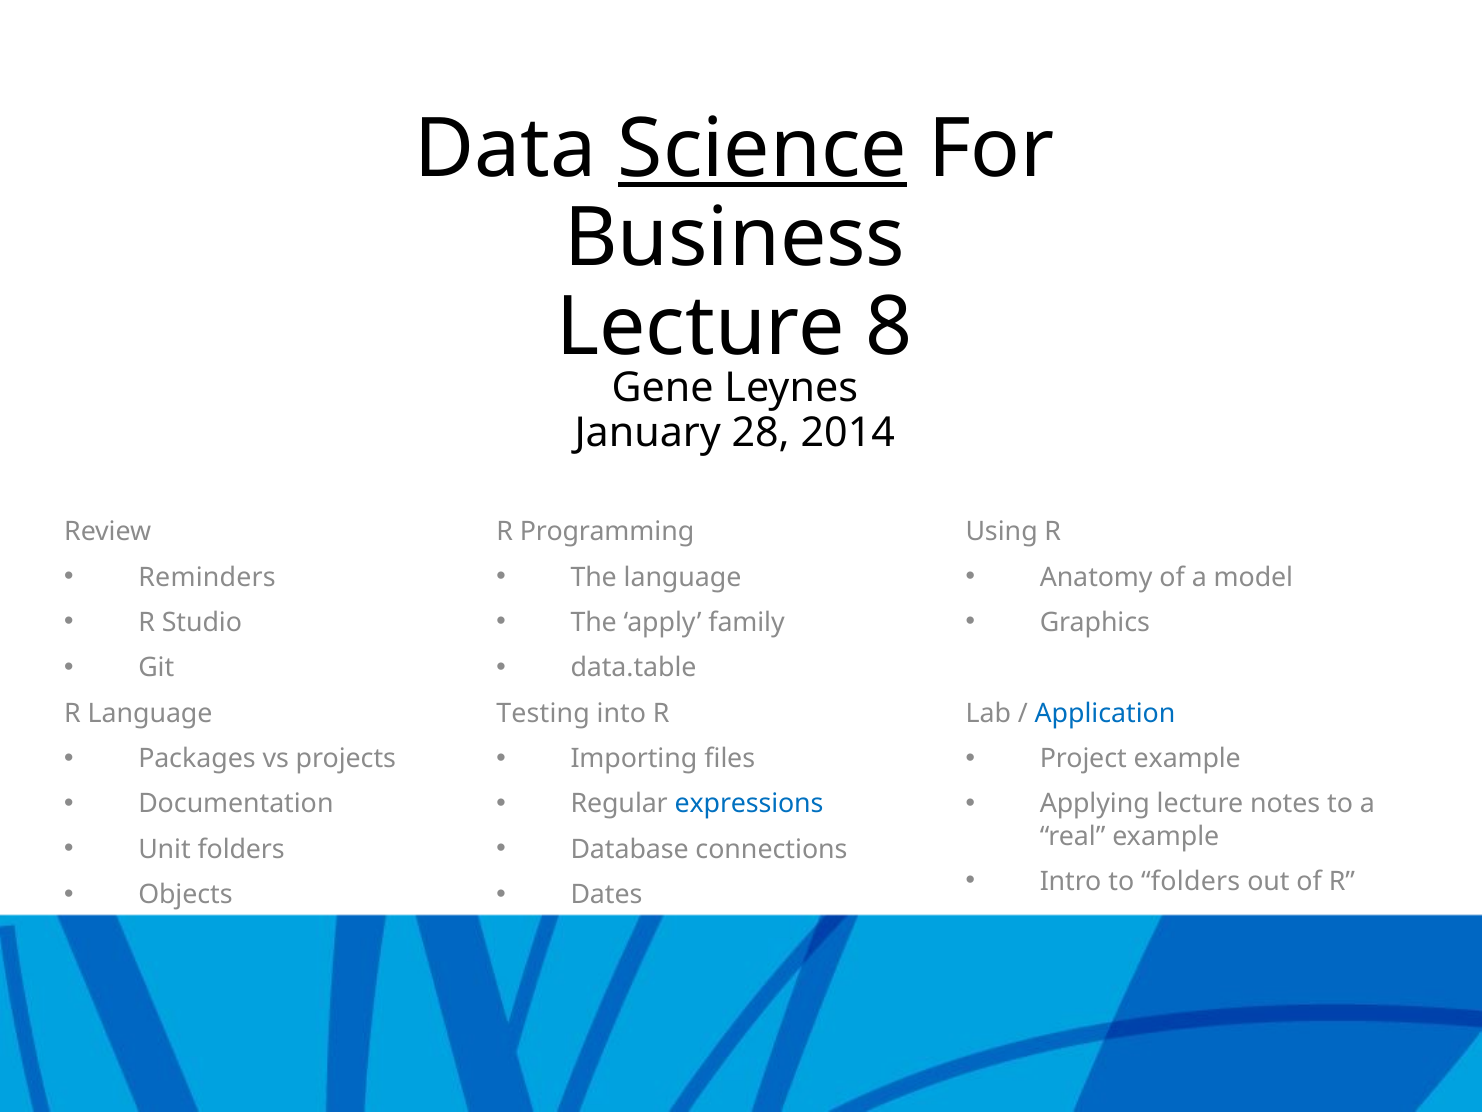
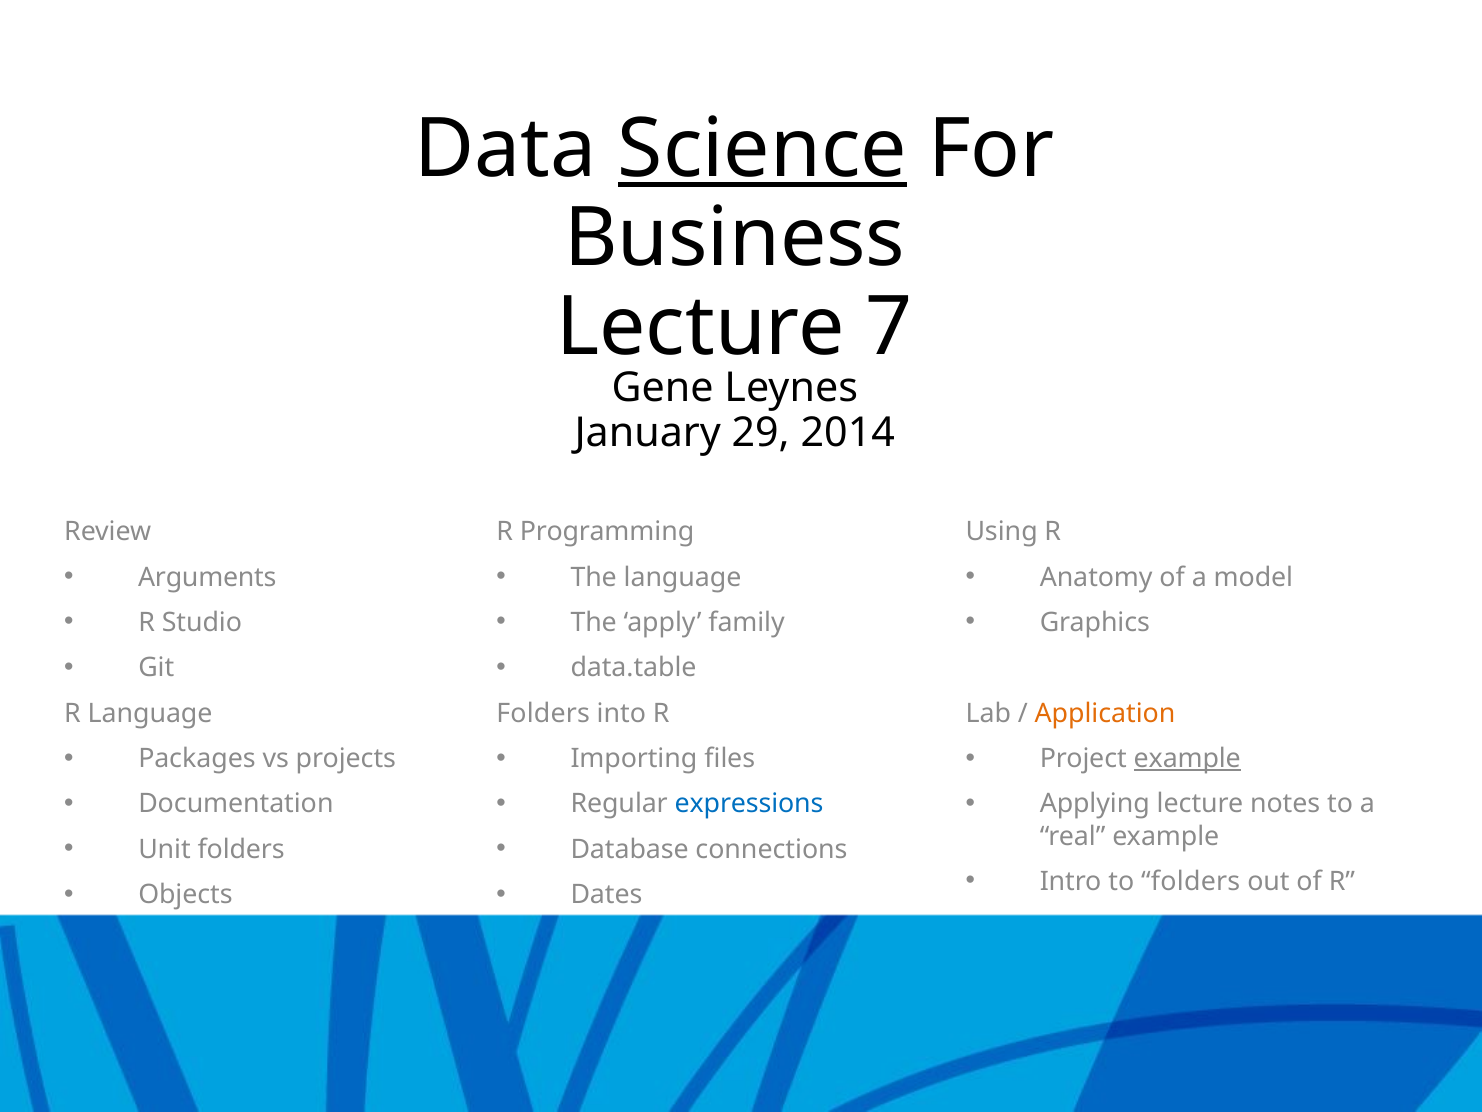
8: 8 -> 7
28: 28 -> 29
Reminders: Reminders -> Arguments
Testing at (543, 713): Testing -> Folders
Application colour: blue -> orange
example at (1187, 758) underline: none -> present
